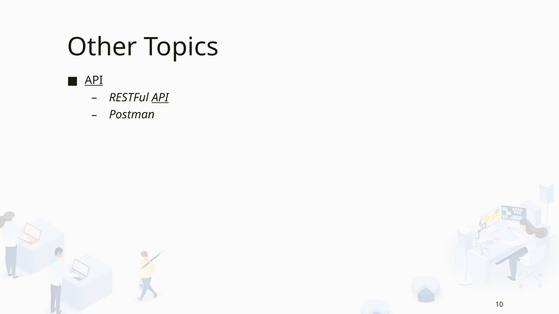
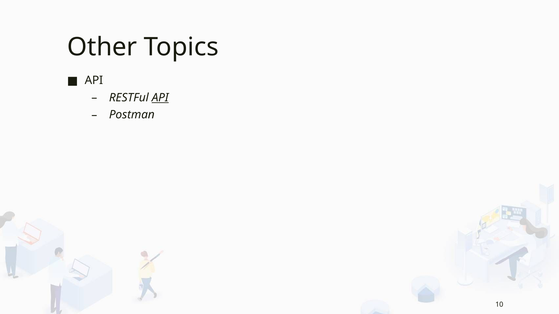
API at (94, 80) underline: present -> none
